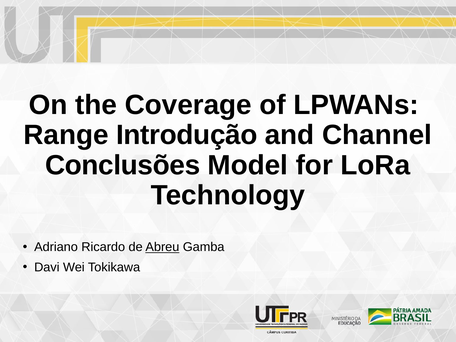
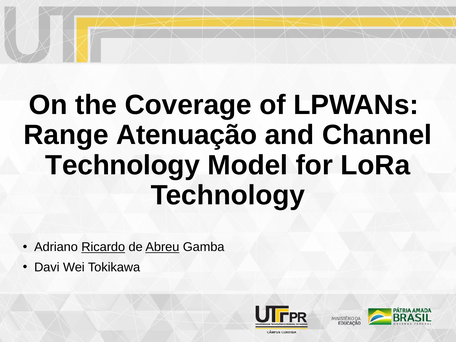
Introdução: Introdução -> Atenuação
Conclusões at (123, 165): Conclusões -> Technology
Ricardo underline: none -> present
